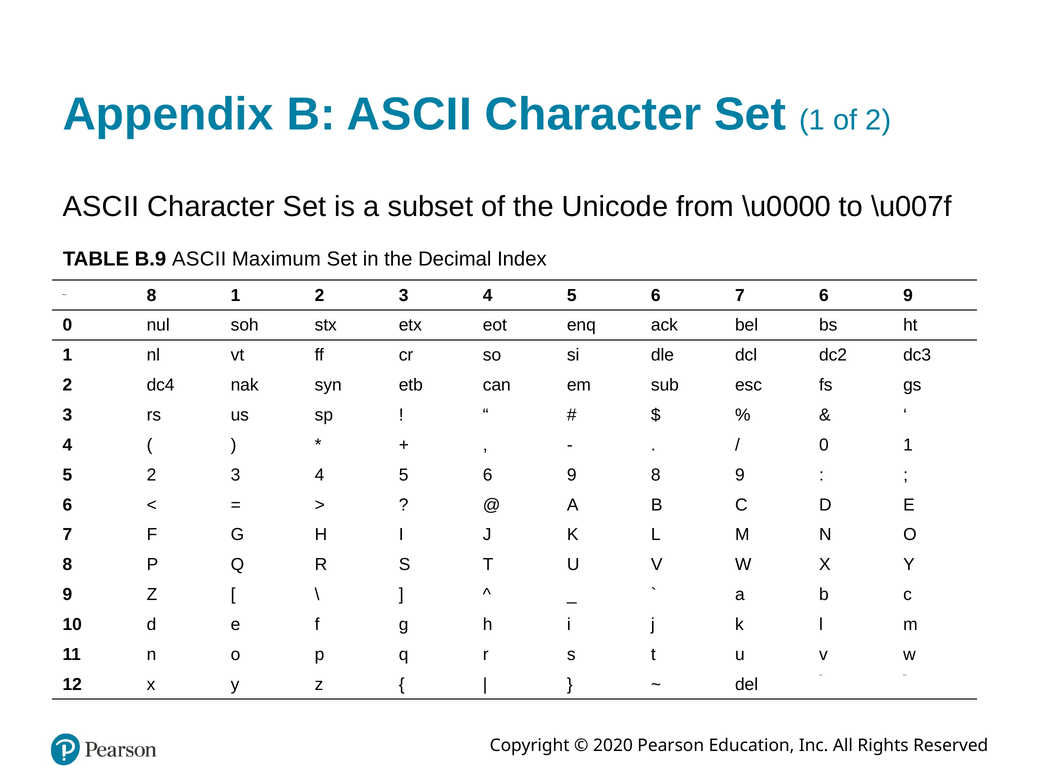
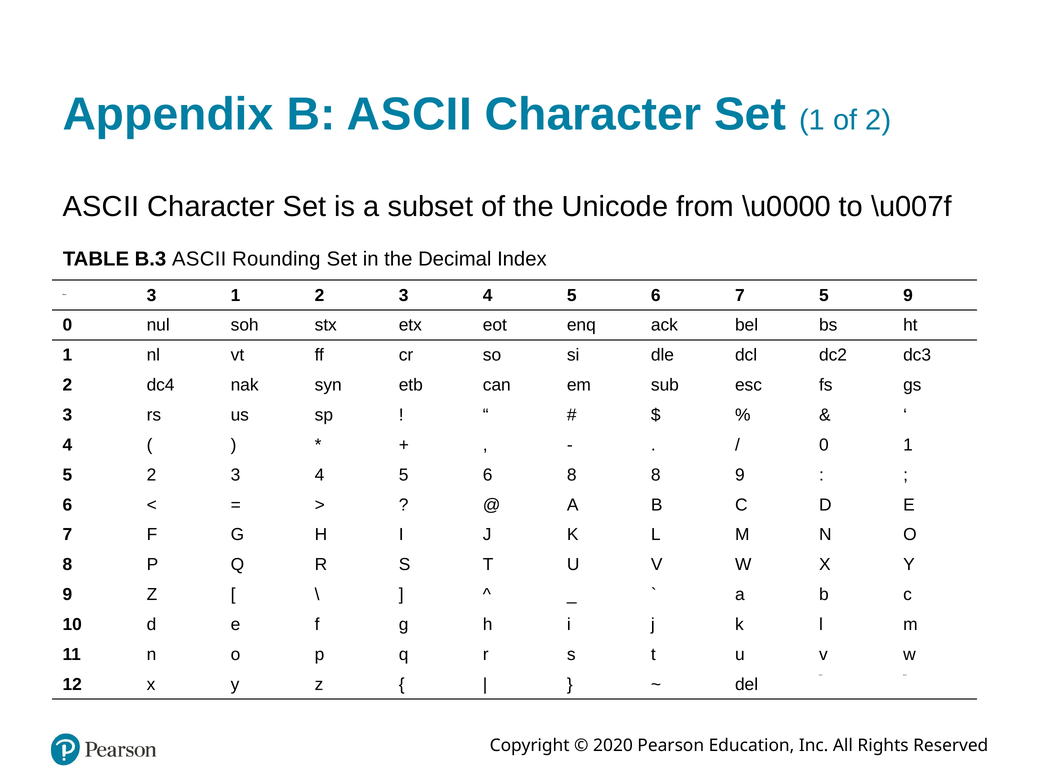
B.9: B.9 -> B.3
Maximum: Maximum -> Rounding
Blank 8: 8 -> 3
7 6: 6 -> 5
5 6 9: 9 -> 8
